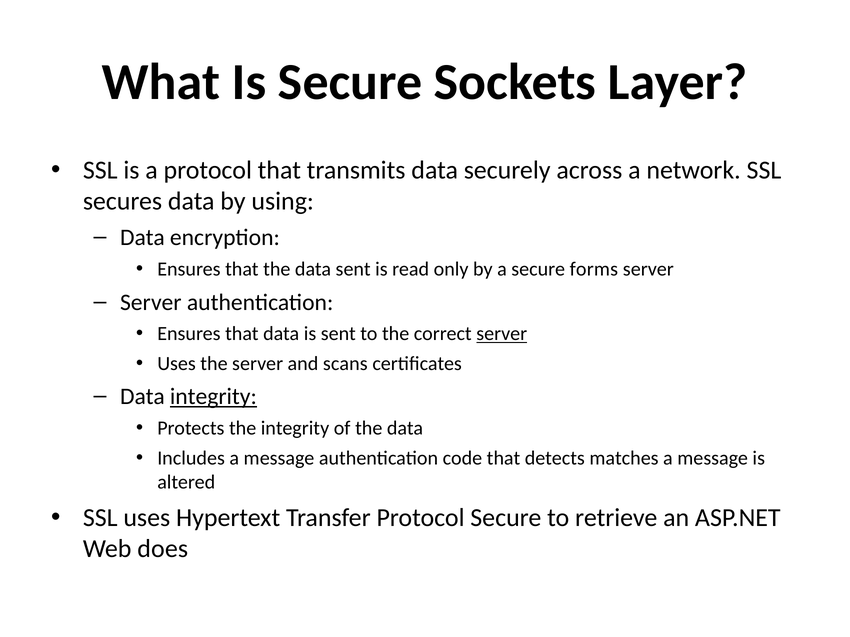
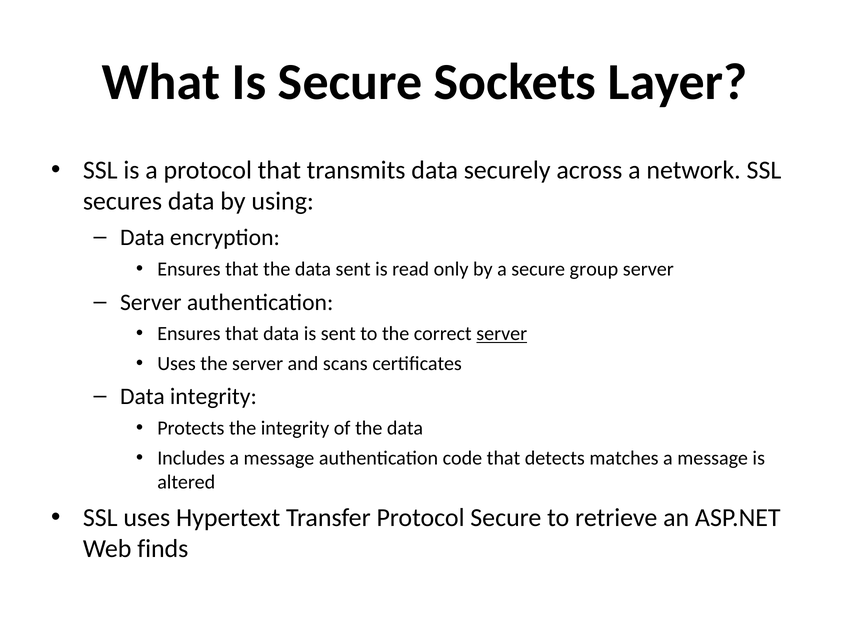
forms: forms -> group
integrity at (213, 397) underline: present -> none
does: does -> finds
